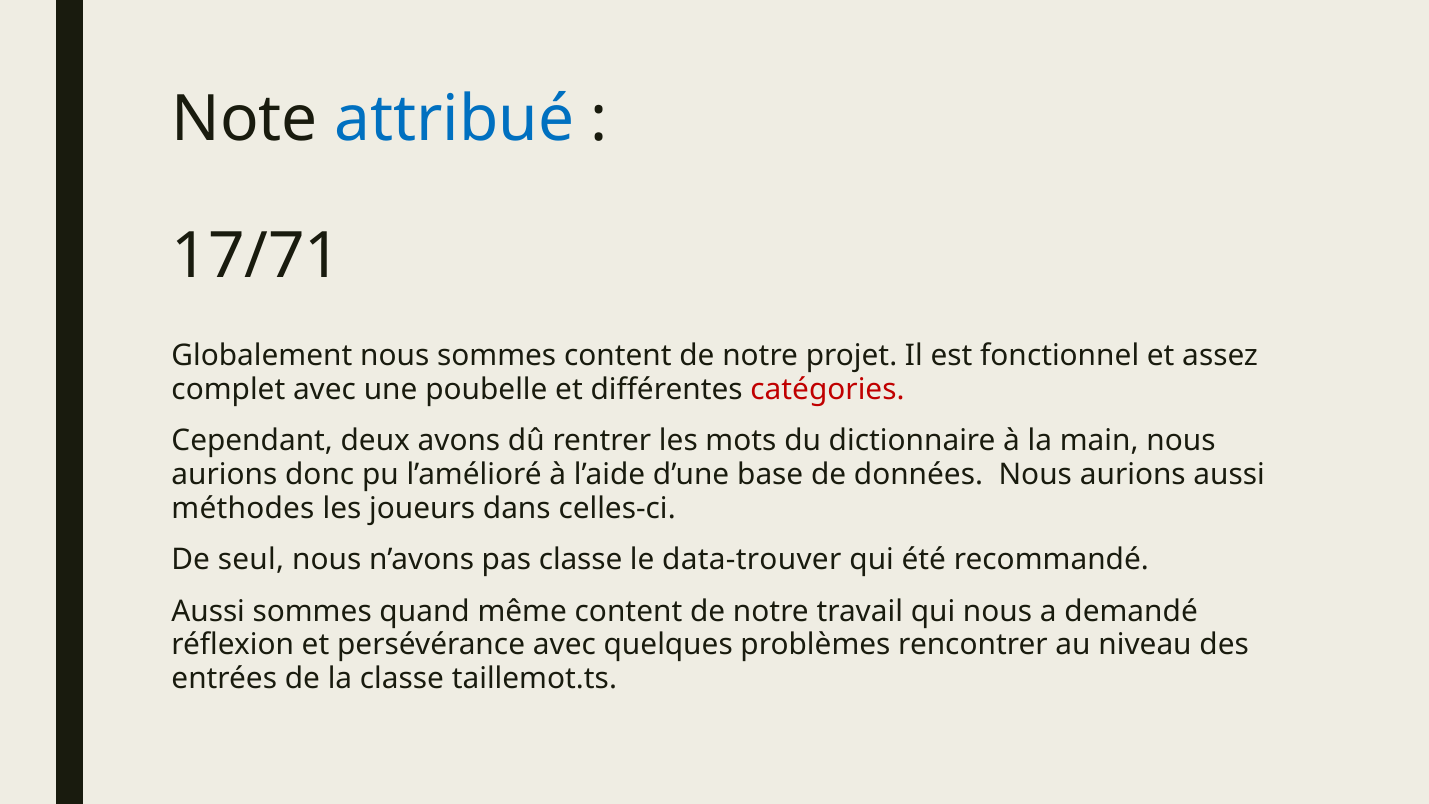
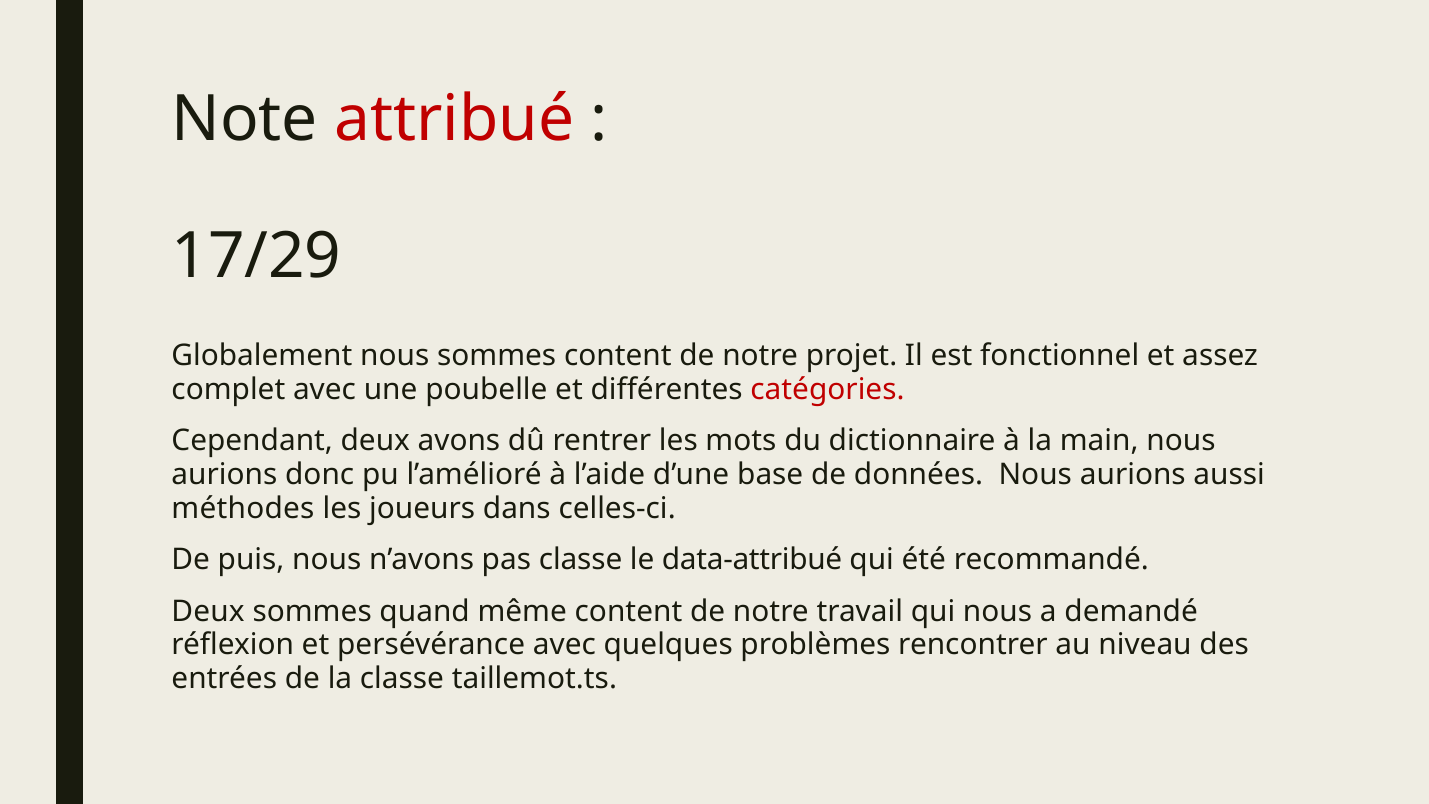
attribué colour: blue -> red
17/71: 17/71 -> 17/29
seul: seul -> puis
data-trouver: data-trouver -> data-attribué
Aussi at (208, 611): Aussi -> Deux
